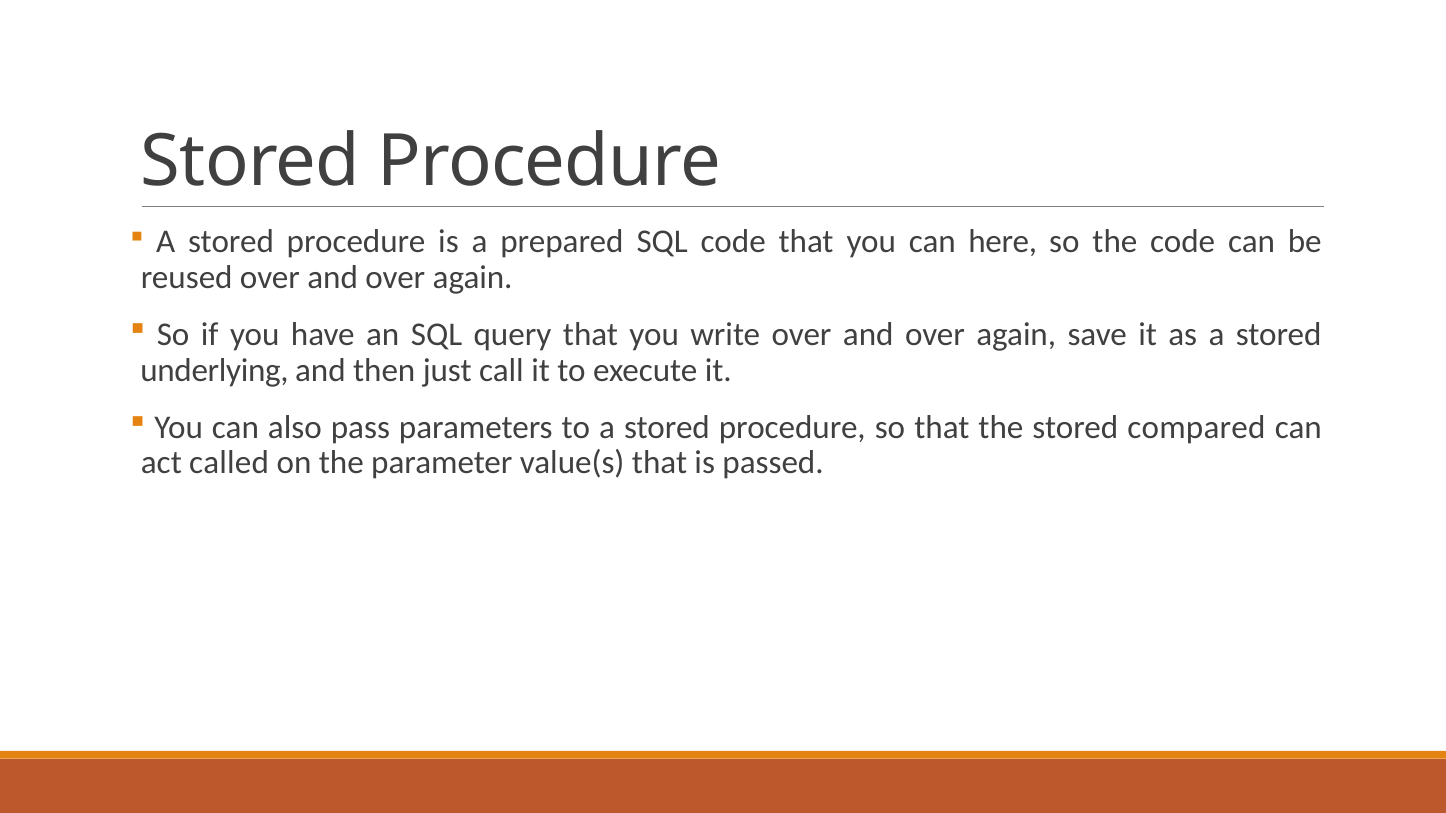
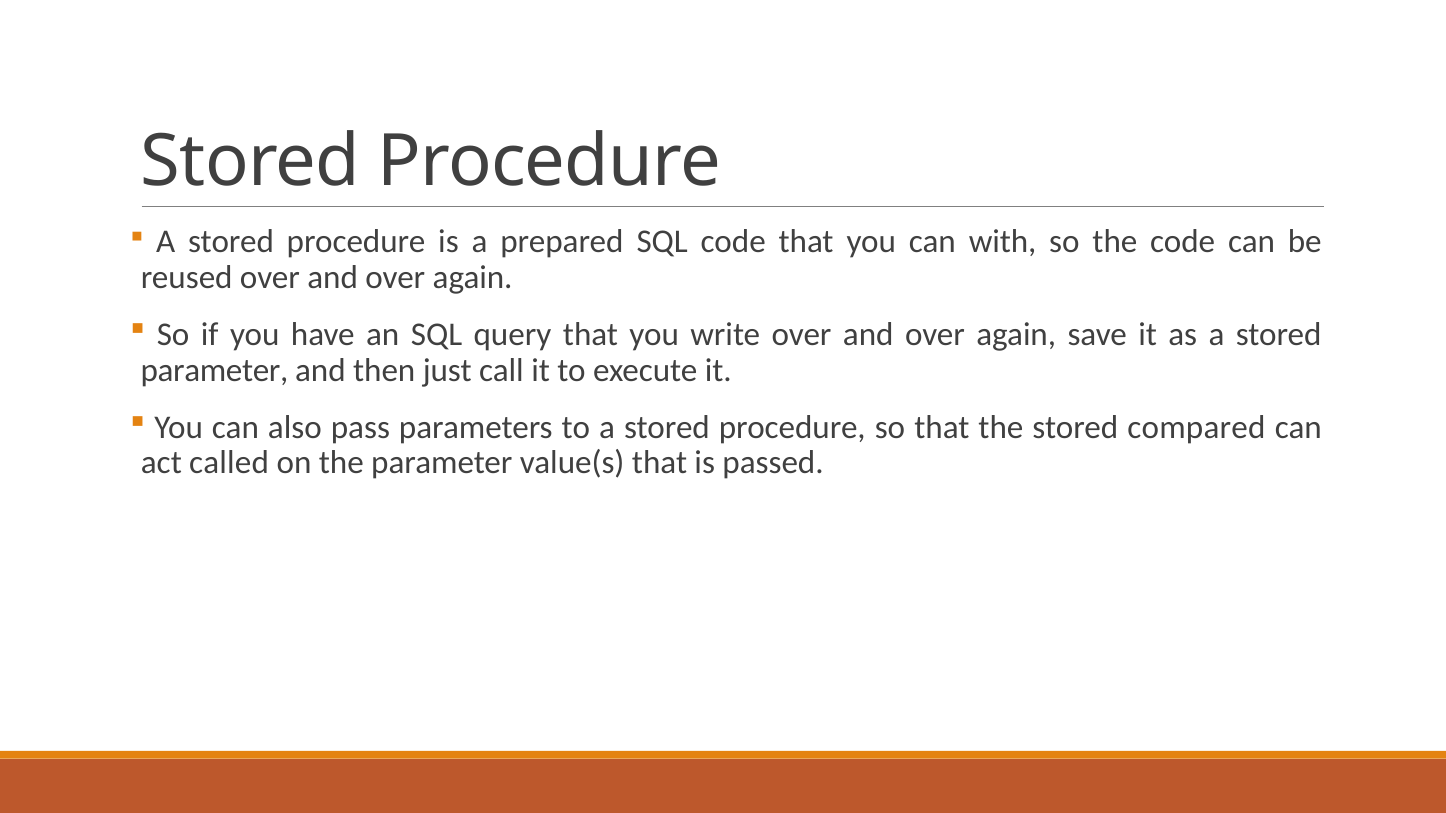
here: here -> with
underlying at (214, 370): underlying -> parameter
